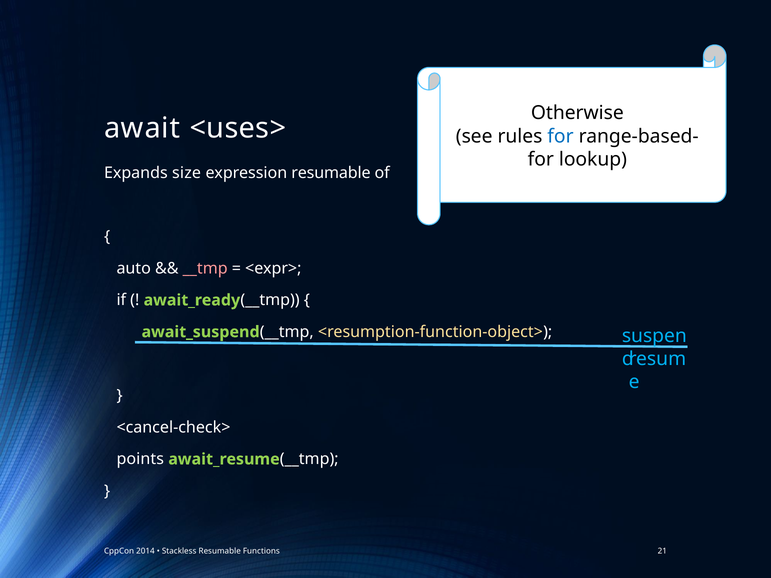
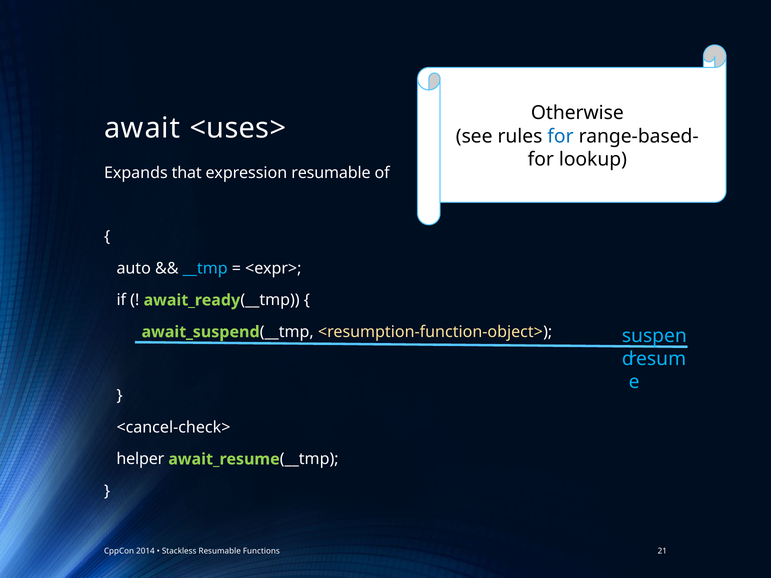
size: size -> that
__tmp colour: pink -> light blue
points: points -> helper
